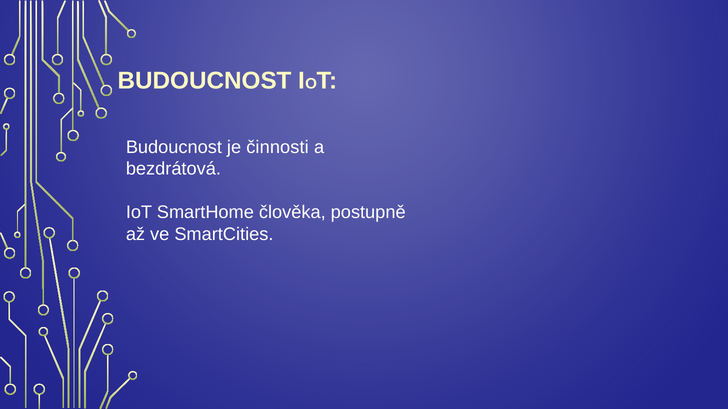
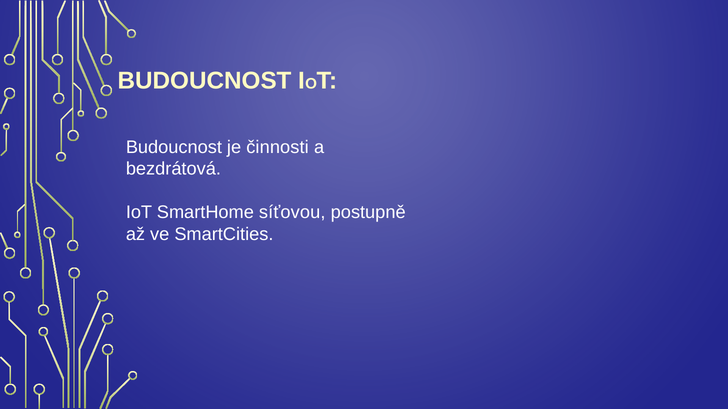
člověka: člověka -> síťovou
